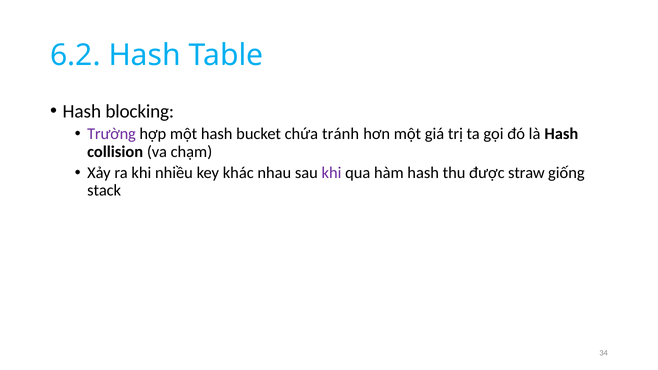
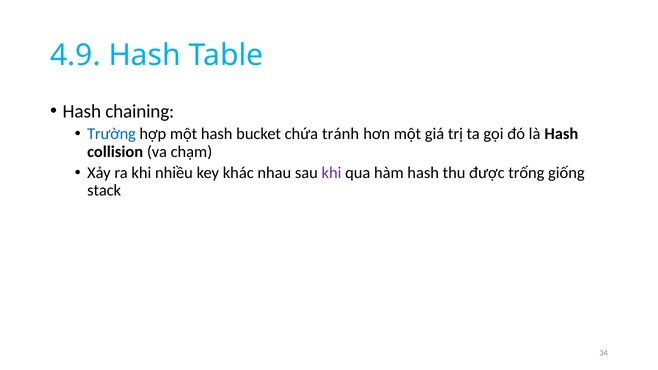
6.2: 6.2 -> 4.9
blocking: blocking -> chaining
Trường colour: purple -> blue
straw: straw -> trống
